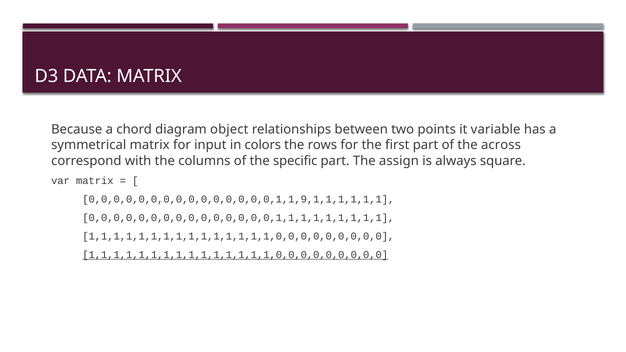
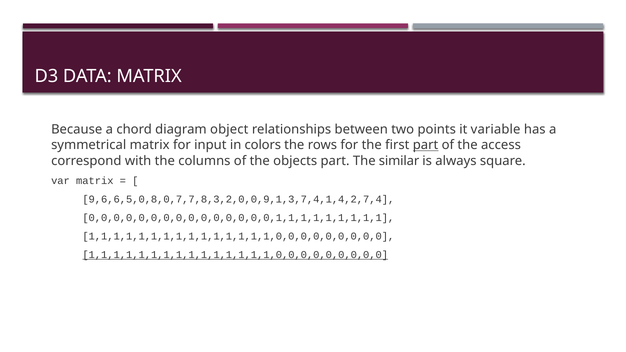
part at (426, 145) underline: none -> present
across: across -> access
specific: specific -> objects
assign: assign -> similar
0,0,0,0,0,0,0,0,0,0,0,0,0,0,0,1,1,9,1,1,1,1,1,1: 0,0,0,0,0,0,0,0,0,0,0,0,0,0,0,1,1,9,1,1,1,1,1,1 -> 9,6,6,5,0,8,0,7,7,8,3,2,0,0,9,1,3,7,4,1,4,2,7,4
